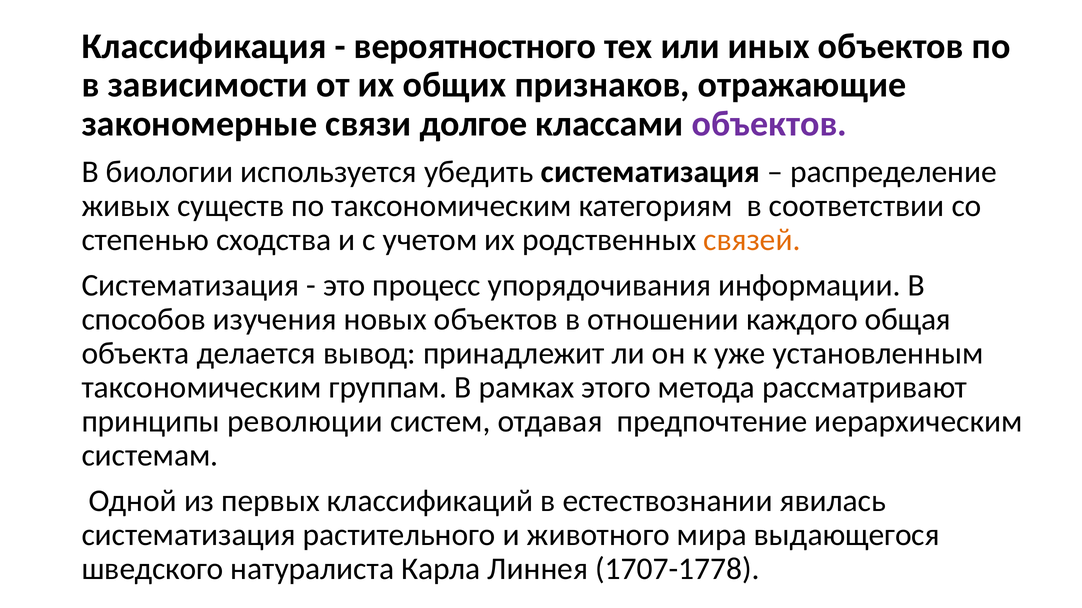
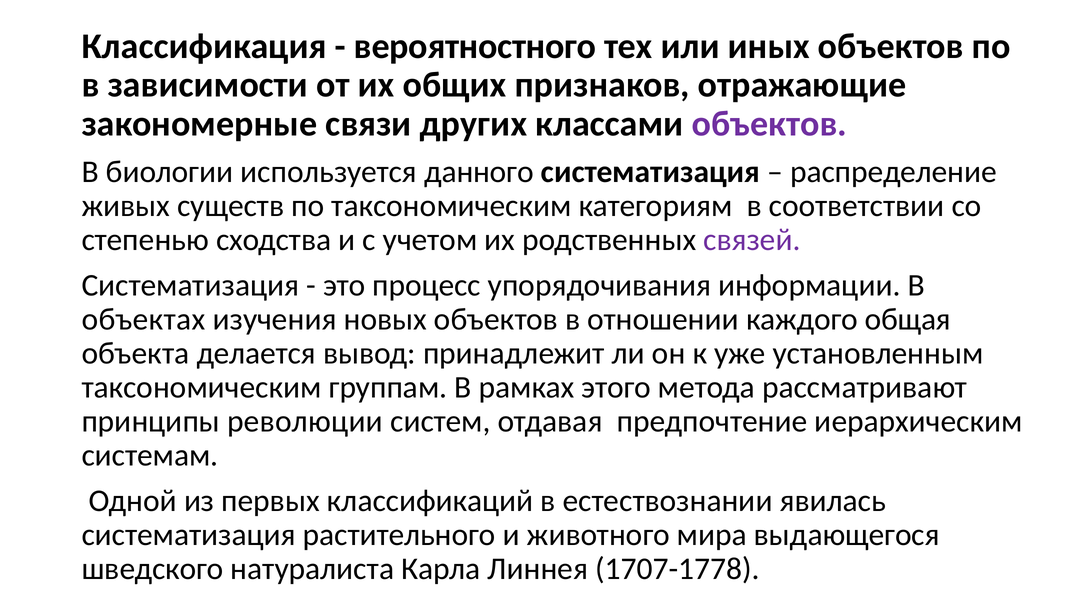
долгое: долгое -> других
убедить: убедить -> данного
связей colour: orange -> purple
способов: способов -> объектах
